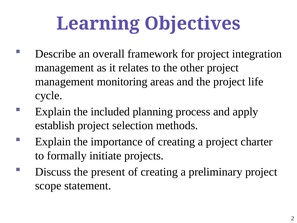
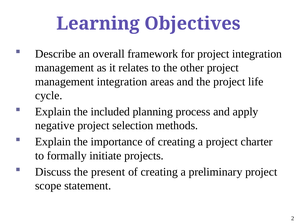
management monitoring: monitoring -> integration
establish: establish -> negative
